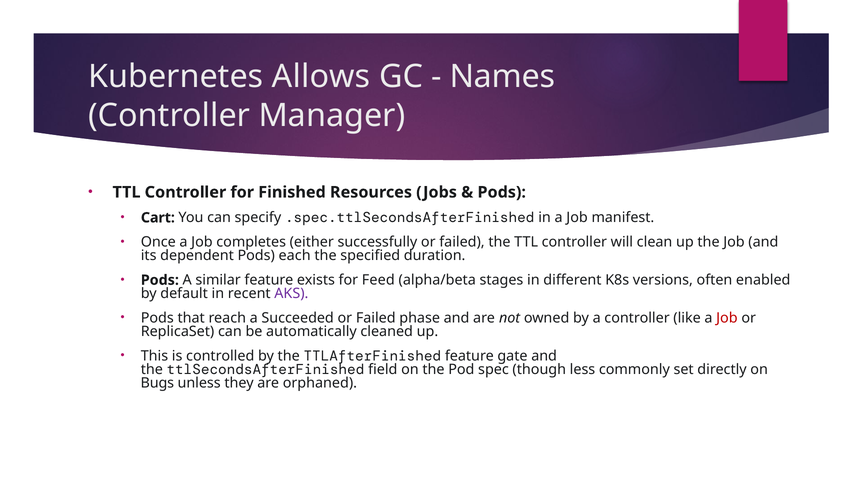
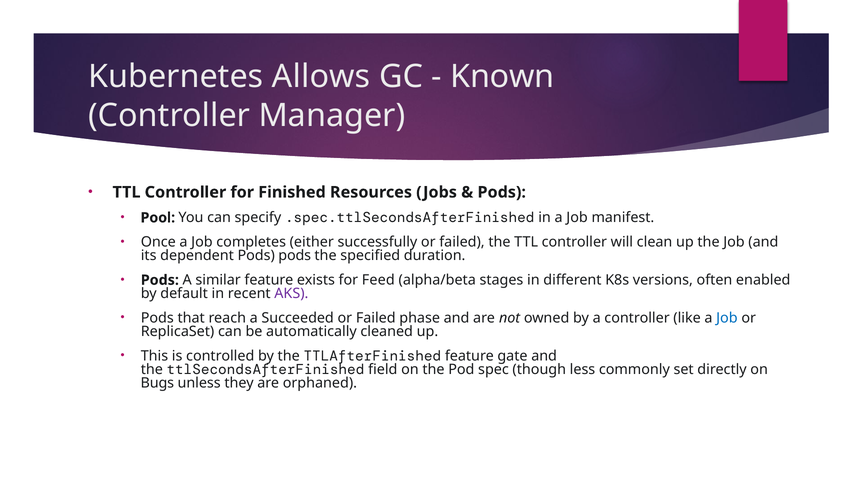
Names: Names -> Known
Cart: Cart -> Pool
Pods each: each -> pods
Job at (727, 318) colour: red -> blue
